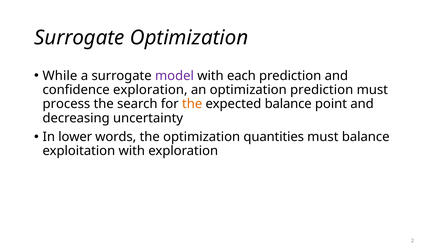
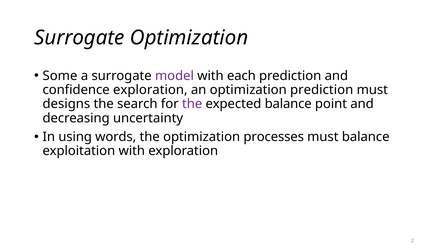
While: While -> Some
process: process -> designs
the at (192, 104) colour: orange -> purple
lower: lower -> using
quantities: quantities -> processes
